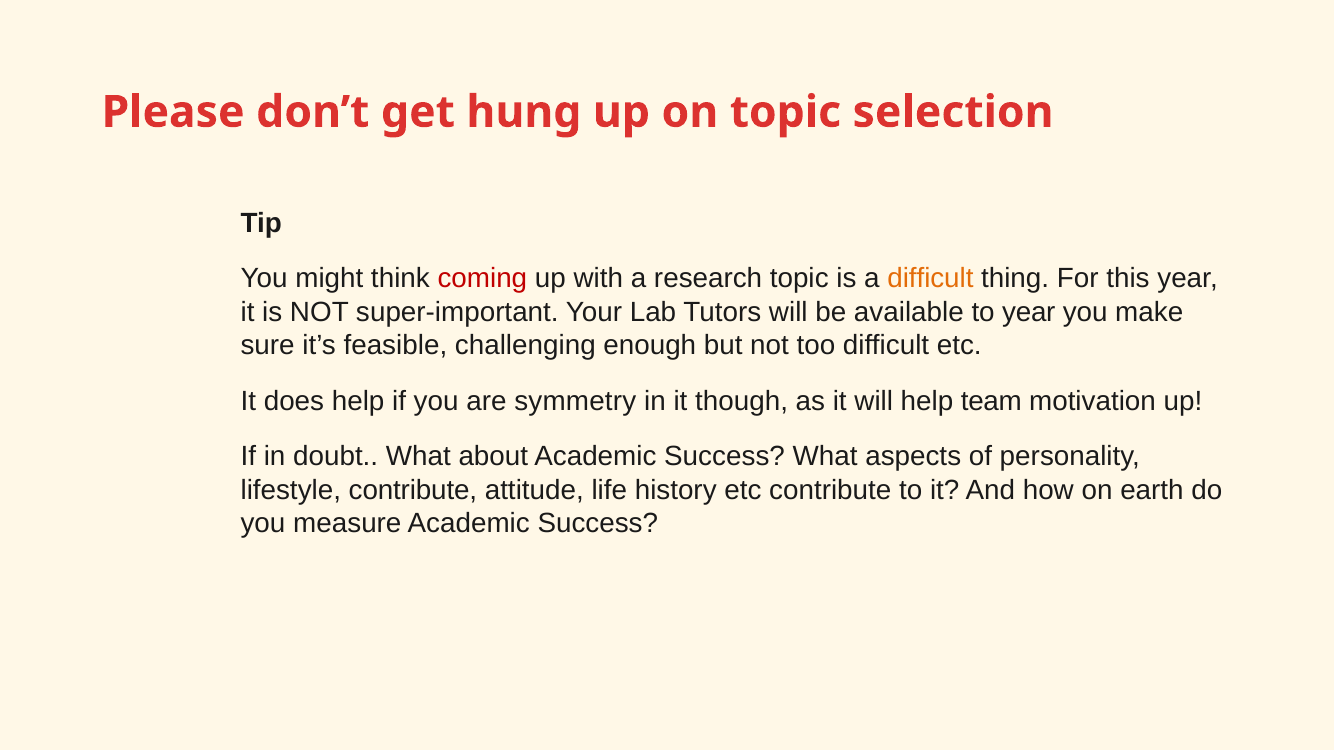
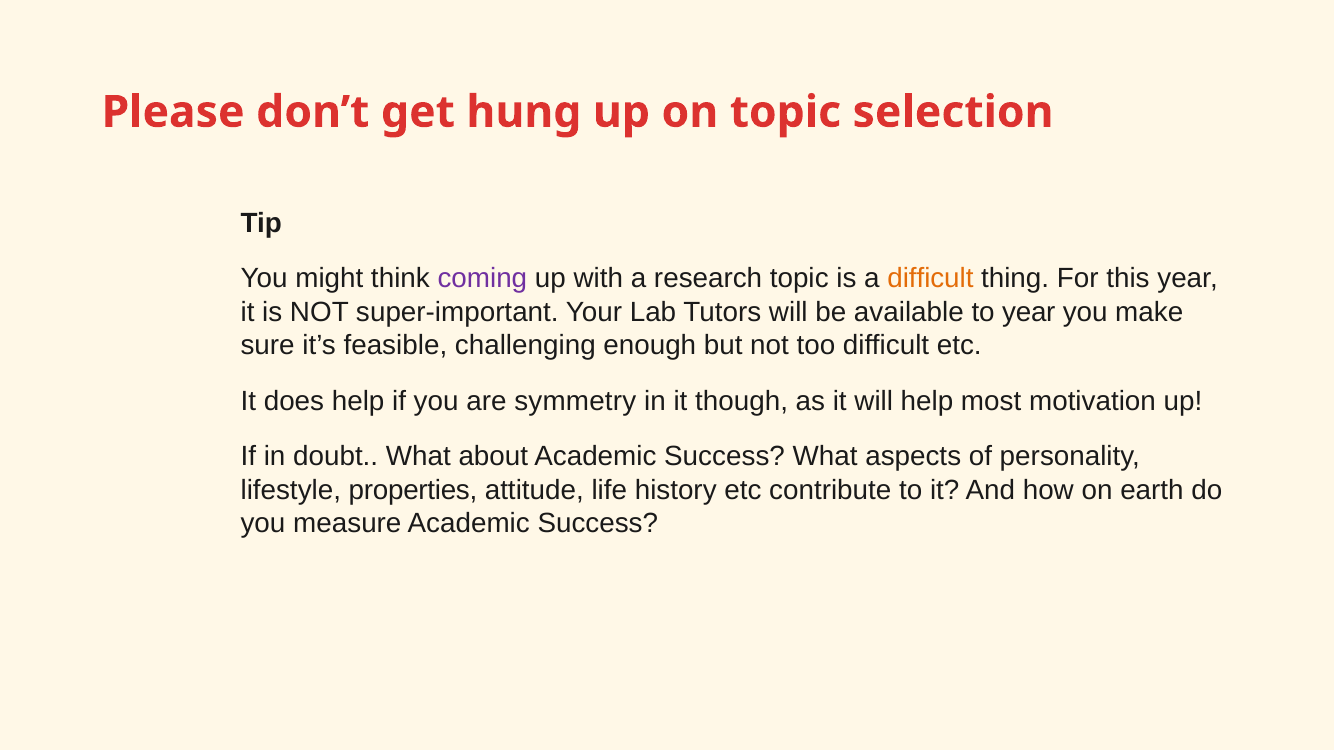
coming colour: red -> purple
team: team -> most
lifestyle contribute: contribute -> properties
